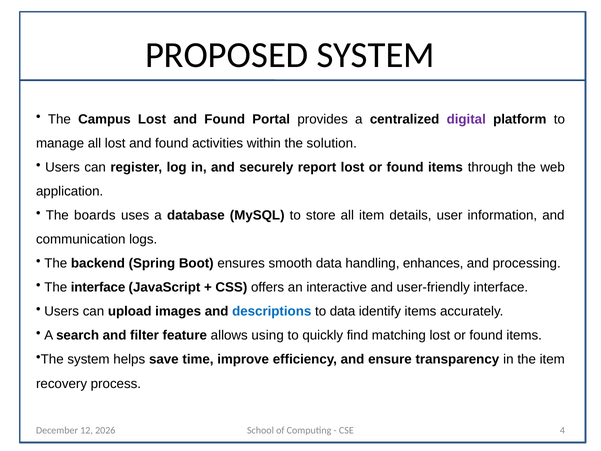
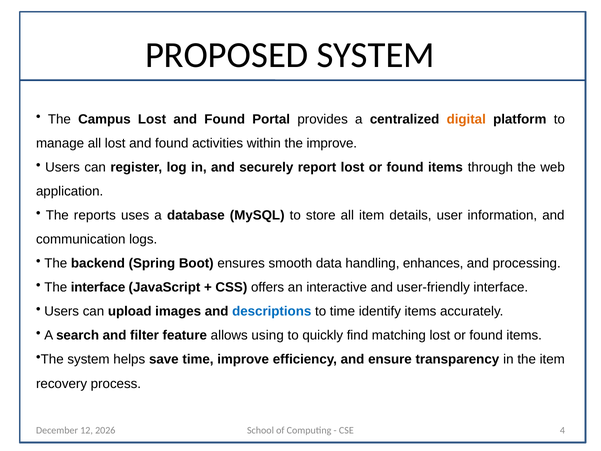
digital colour: purple -> orange
the solution: solution -> improve
boards: boards -> reports
to data: data -> time
